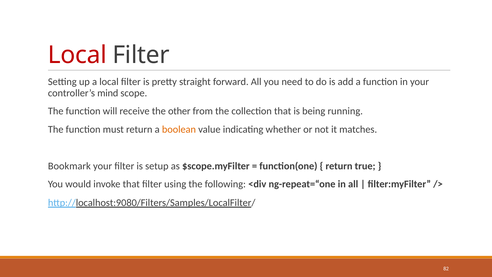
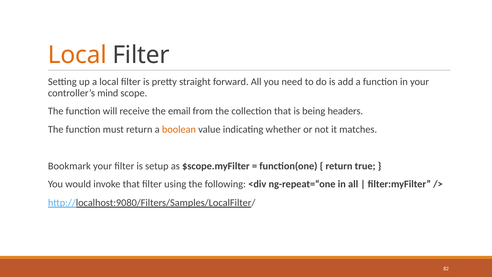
Local at (77, 55) colour: red -> orange
other: other -> email
running: running -> headers
